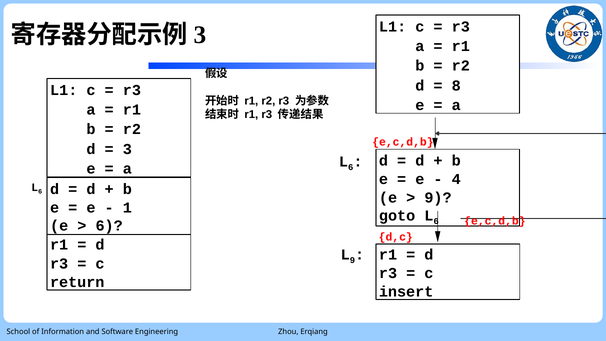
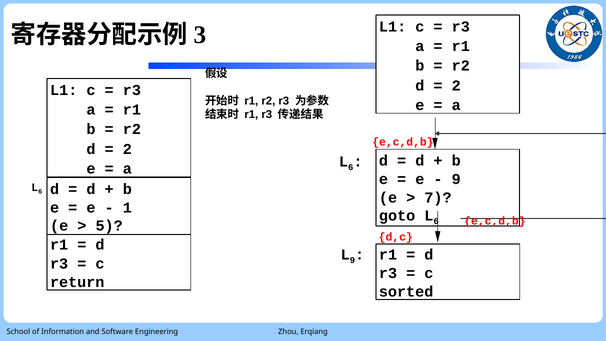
8 at (456, 86): 8 -> 2
3 at (127, 149): 3 -> 2
4 at (456, 179): 4 -> 9
9 at (438, 197): 9 -> 7
6 at (109, 226): 6 -> 5
insert: insert -> sorted
